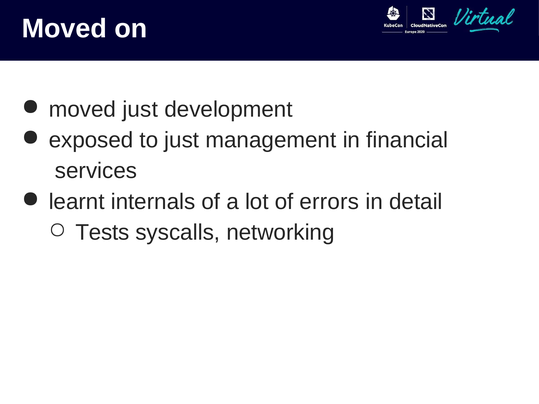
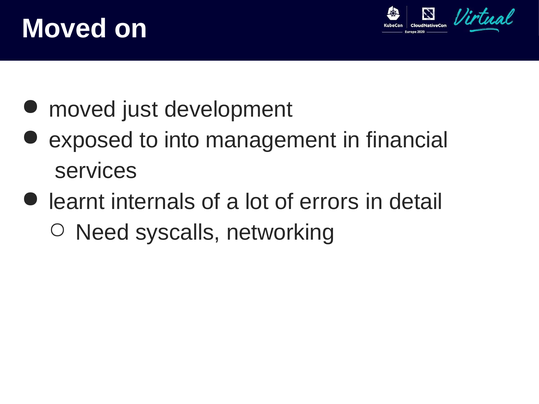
to just: just -> into
Tests: Tests -> Need
